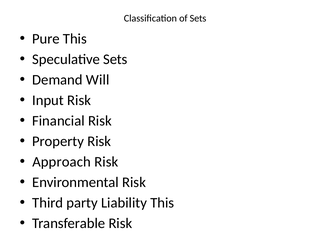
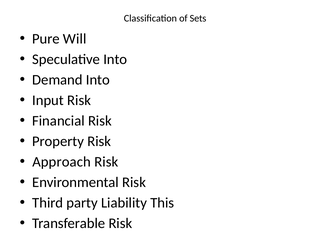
Pure This: This -> Will
Speculative Sets: Sets -> Into
Demand Will: Will -> Into
